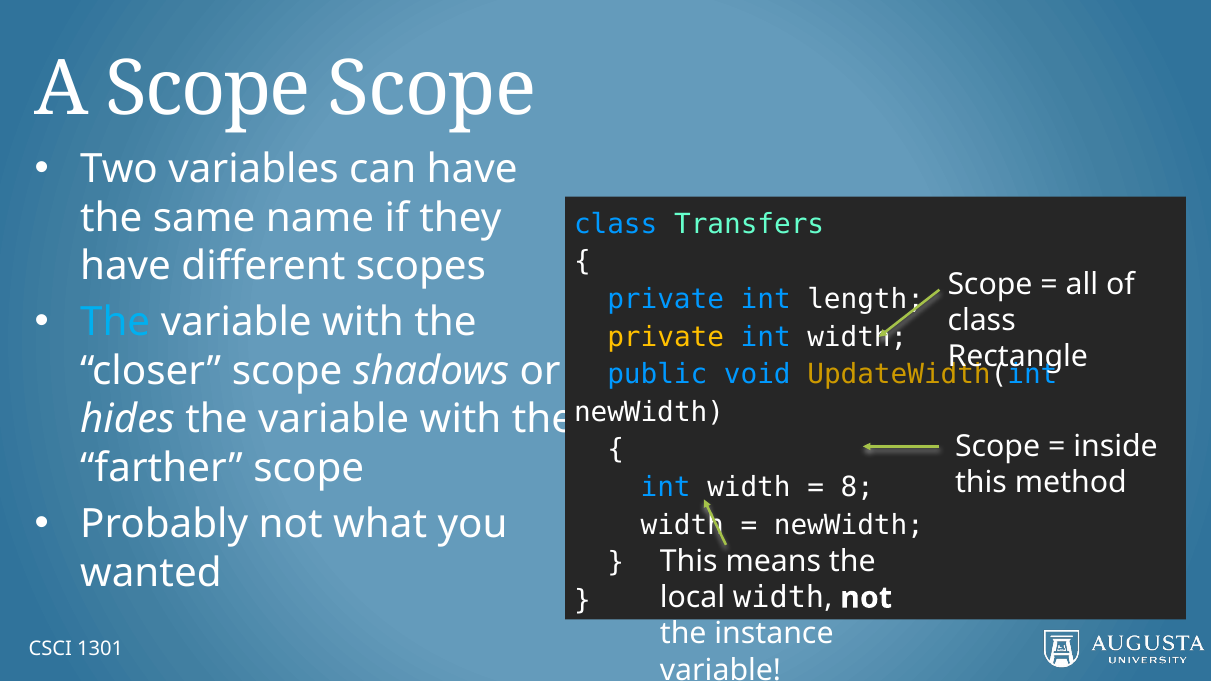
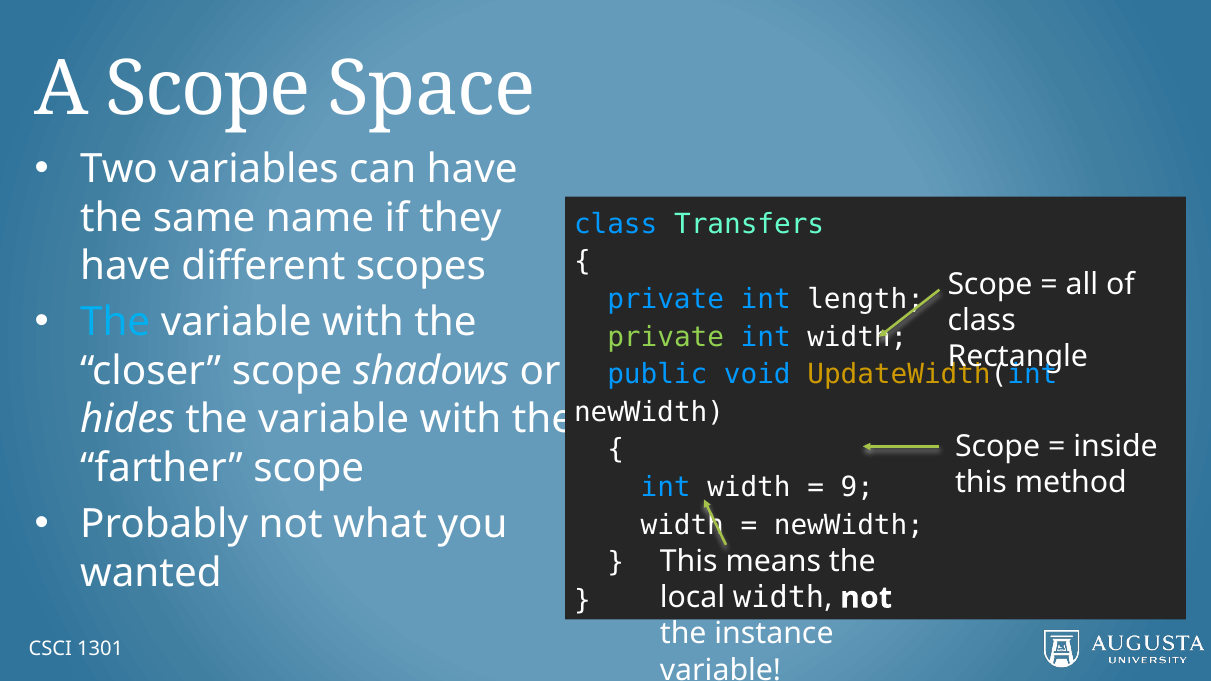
Scope Scope: Scope -> Space
private at (666, 337) colour: yellow -> light green
8: 8 -> 9
